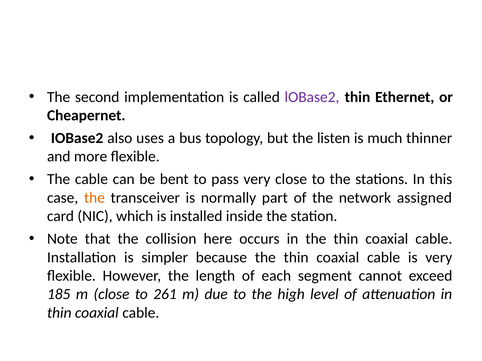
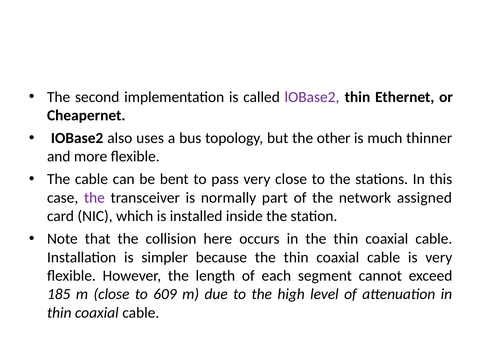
listen: listen -> other
the at (94, 198) colour: orange -> purple
261: 261 -> 609
